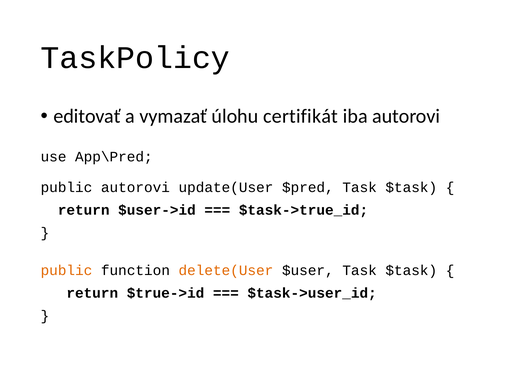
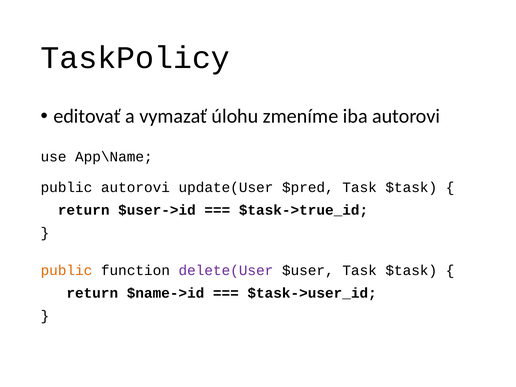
certifikát: certifikát -> zmeníme
App\Pred: App\Pred -> App\Name
delete(User colour: orange -> purple
$true->id: $true->id -> $name->id
